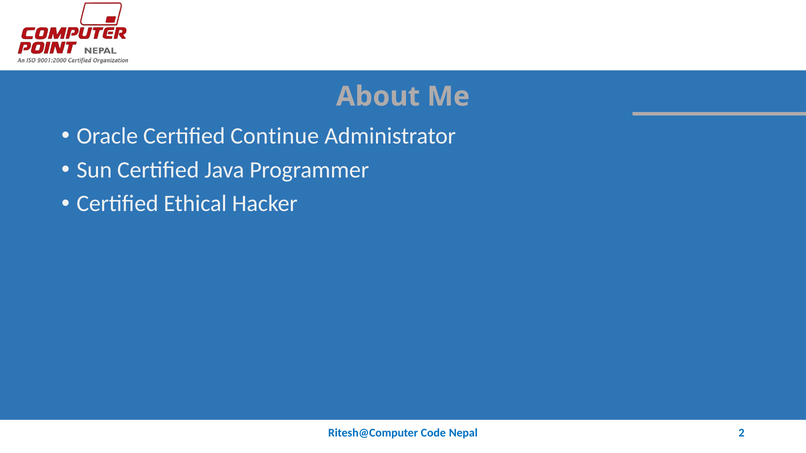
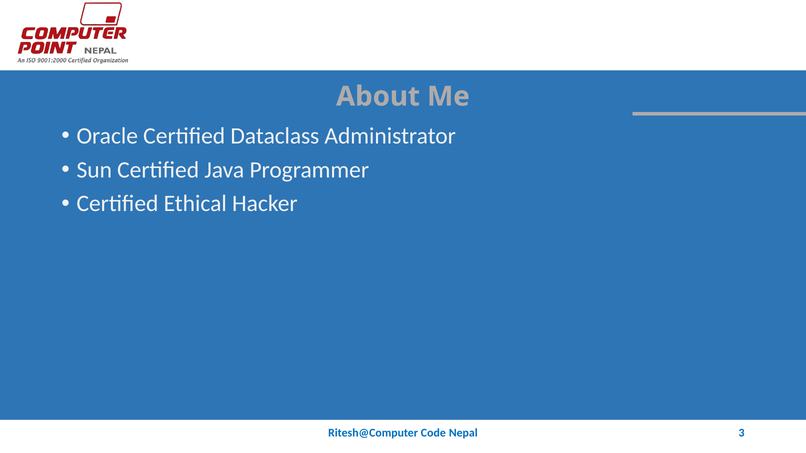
Continue: Continue -> Dataclass
2: 2 -> 3
